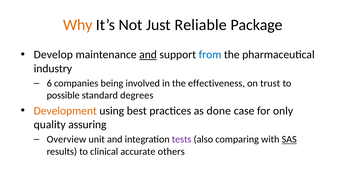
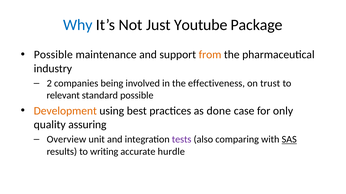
Why colour: orange -> blue
Reliable: Reliable -> Youtube
Develop at (53, 55): Develop -> Possible
and at (148, 55) underline: present -> none
from colour: blue -> orange
6: 6 -> 2
possible: possible -> relevant
standard degrees: degrees -> possible
clinical: clinical -> writing
others: others -> hurdle
